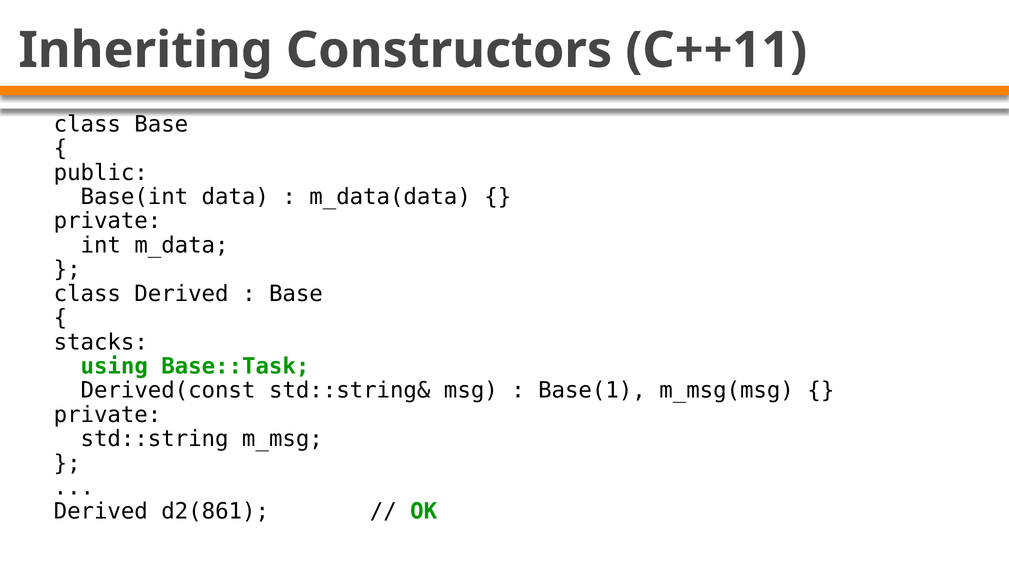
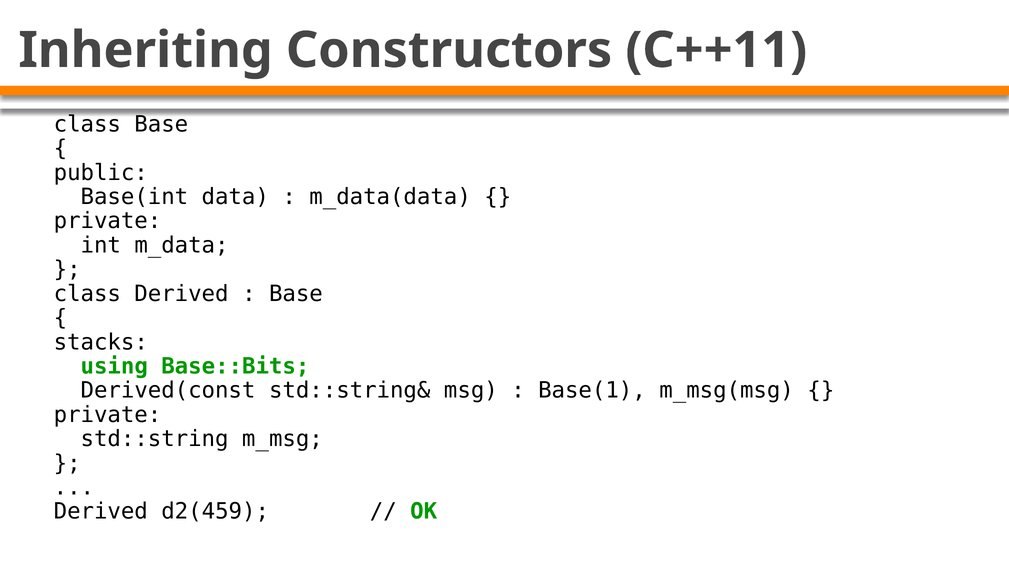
Base::Task: Base::Task -> Base::Bits
d2(861: d2(861 -> d2(459
